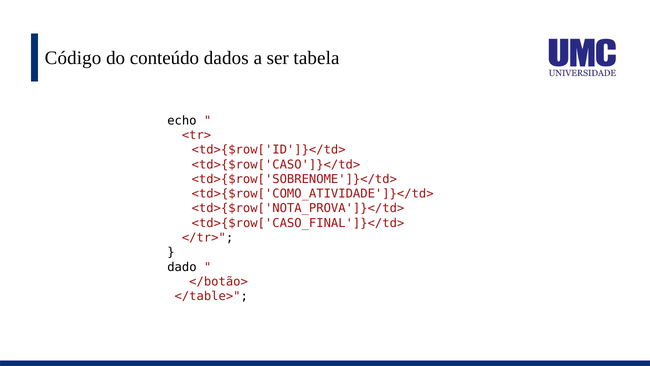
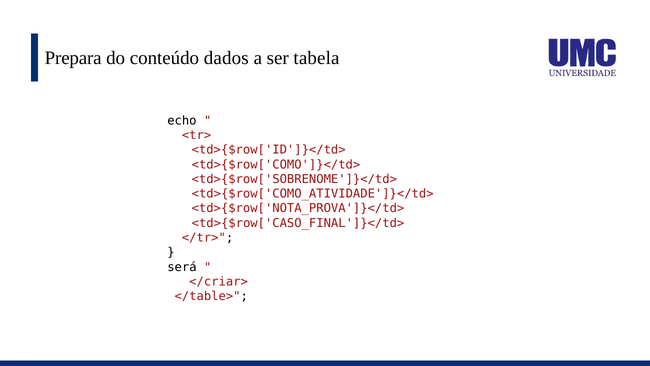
Código: Código -> Prepara
<td>{$row['CASO']}</td>: <td>{$row['CASO']}</td> -> <td>{$row['COMO']}</td>
dado: dado -> será
</botão>: </botão> -> </criar>
